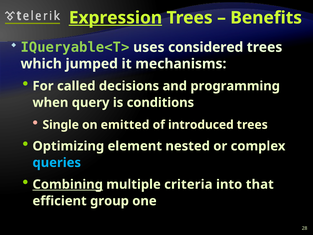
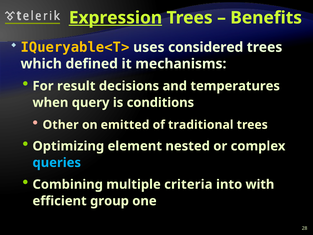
IQueryable<T> colour: light green -> yellow
jumped: jumped -> defined
called: called -> result
programming: programming -> temperatures
Single: Single -> Other
introduced: introduced -> traditional
Combining underline: present -> none
that: that -> with
